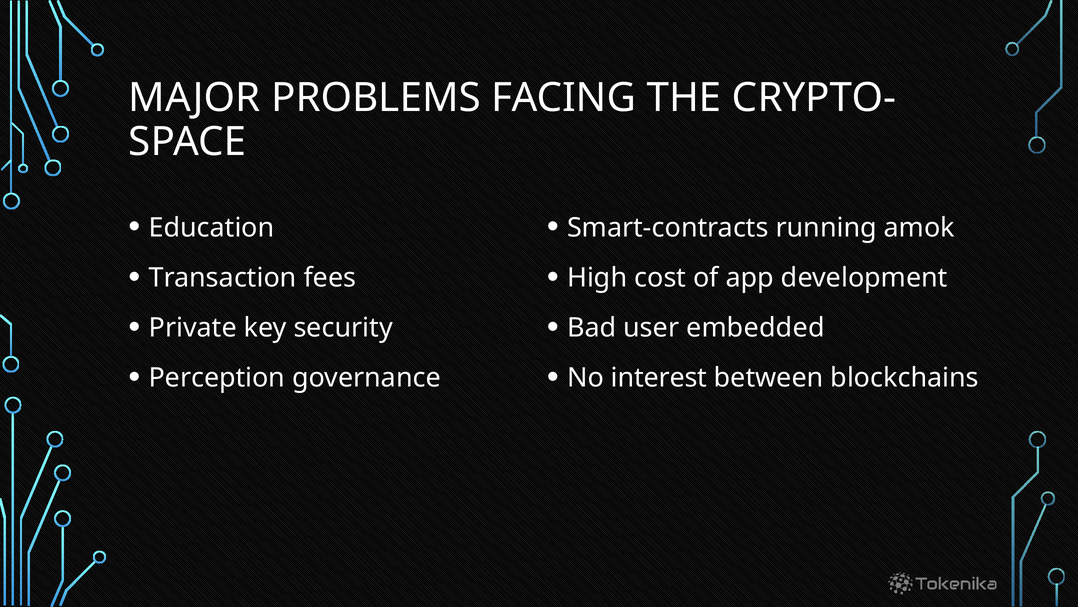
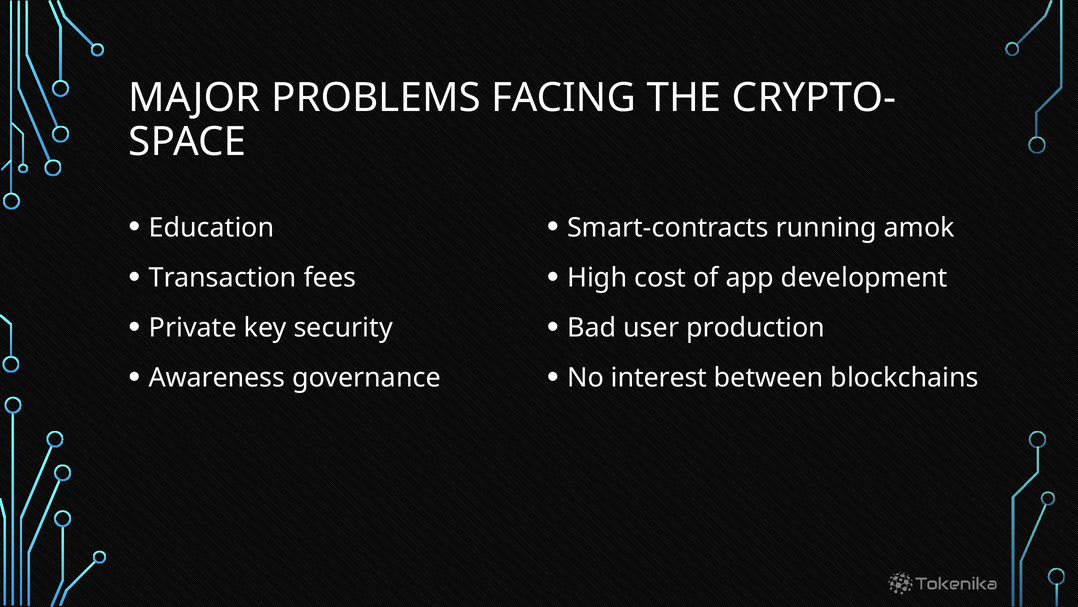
embedded: embedded -> production
Perception: Perception -> Awareness
